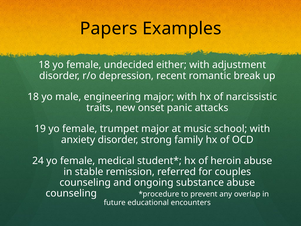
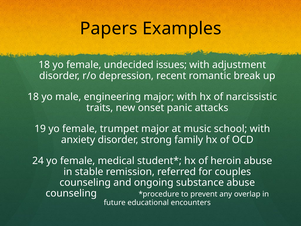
either: either -> issues
